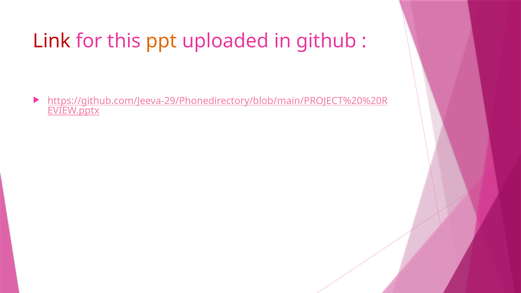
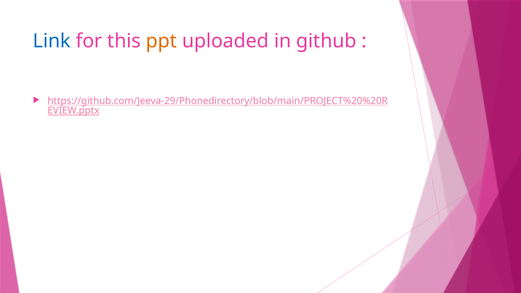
Link colour: red -> blue
